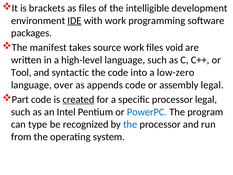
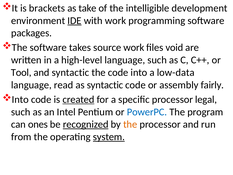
as files: files -> take
The manifest: manifest -> software
low-zero: low-zero -> low-data
over: over -> read
as appends: appends -> syntactic
assembly legal: legal -> fairly
Part at (20, 99): Part -> Into
type: type -> ones
recognized underline: none -> present
the at (130, 124) colour: blue -> orange
system underline: none -> present
